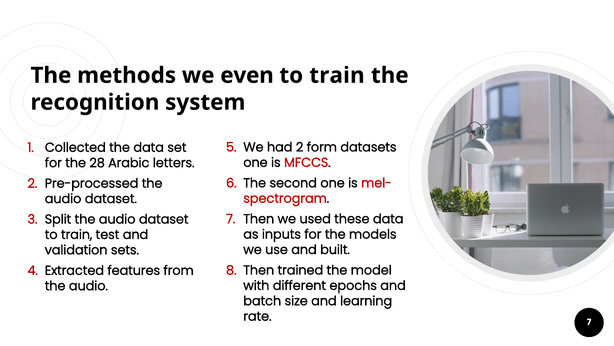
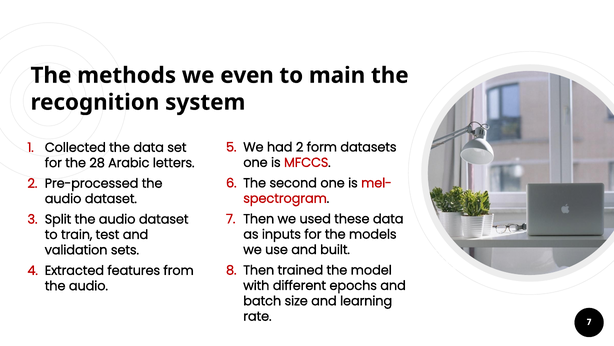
train at (337, 75): train -> main
